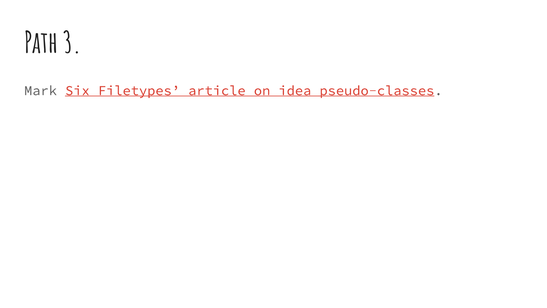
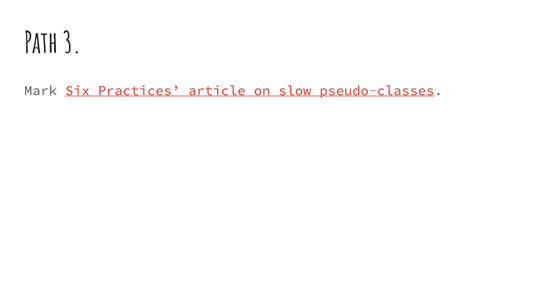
Filetypes: Filetypes -> Practices
idea: idea -> slow
